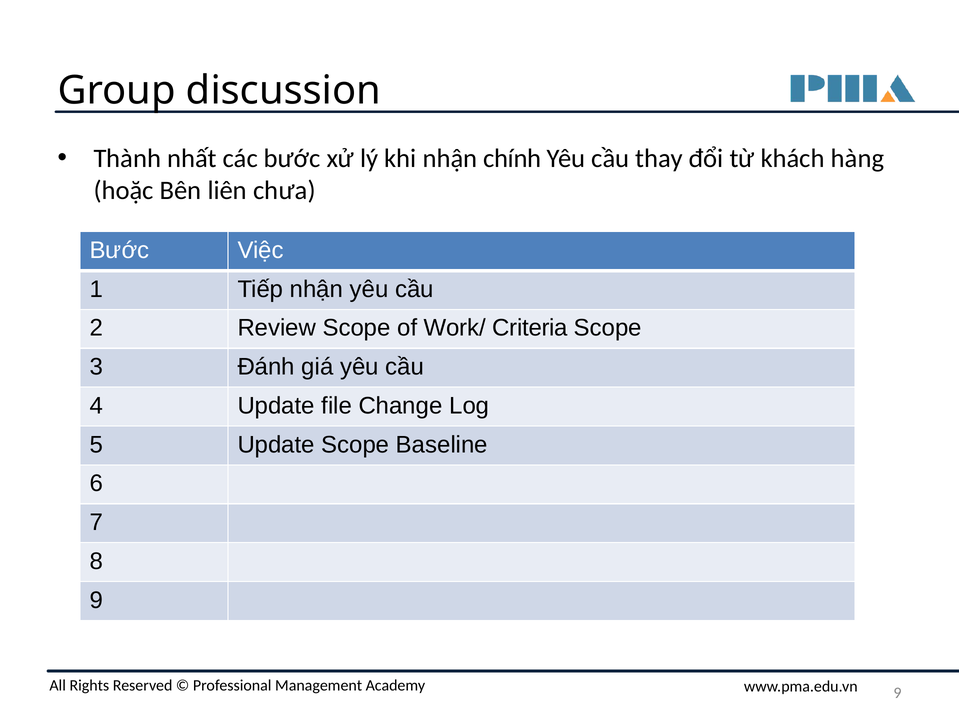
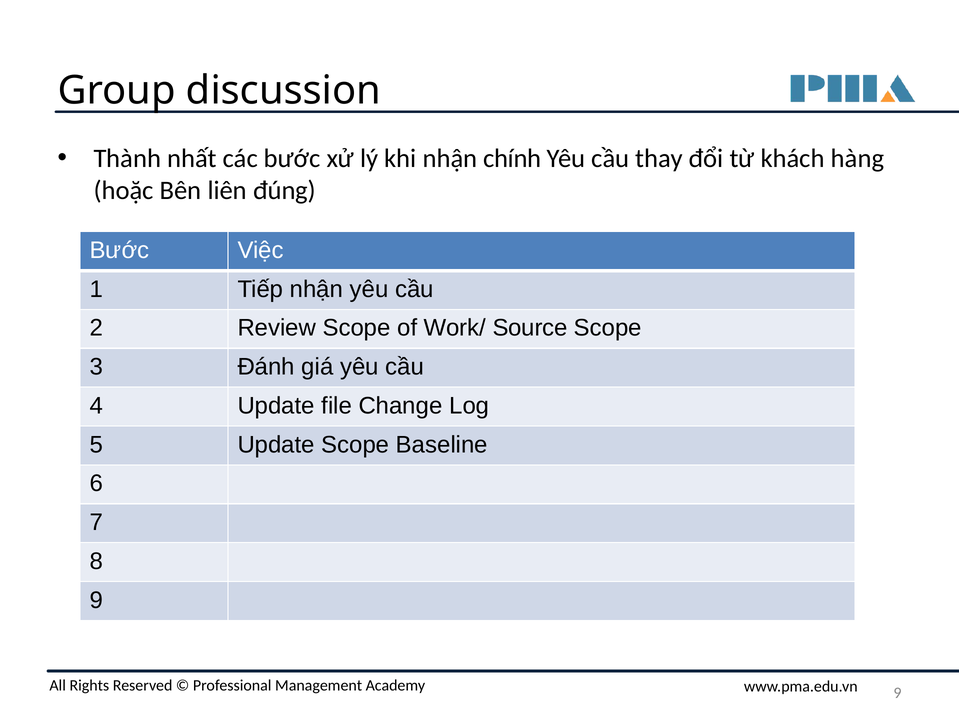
chưa: chưa -> đúng
Criteria: Criteria -> Source
